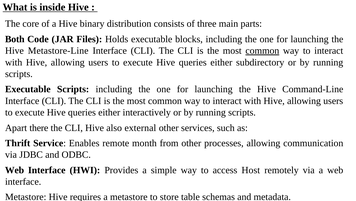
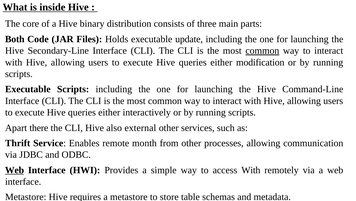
blocks: blocks -> update
Metastore-Line: Metastore-Line -> Secondary-Line
subdirectory: subdirectory -> modification
Web at (15, 169) underline: none -> present
access Host: Host -> With
